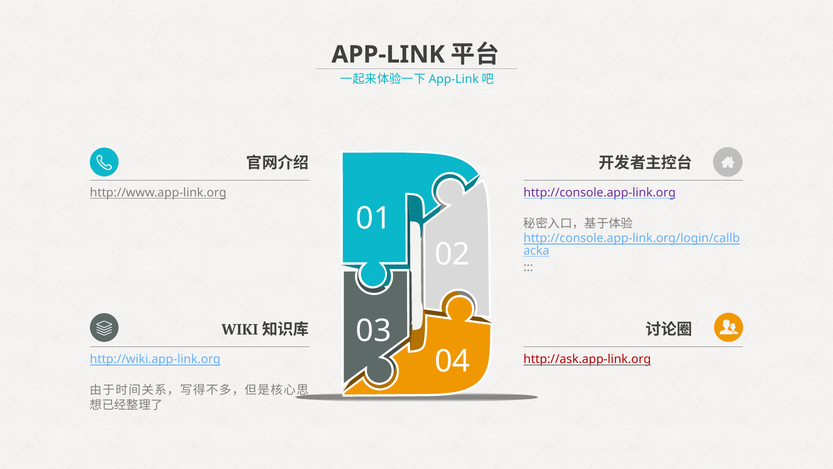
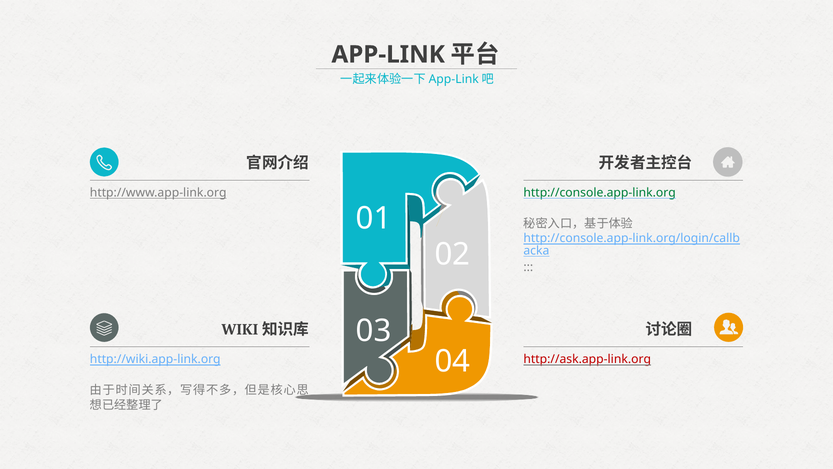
http://console.app-link.org colour: purple -> green
